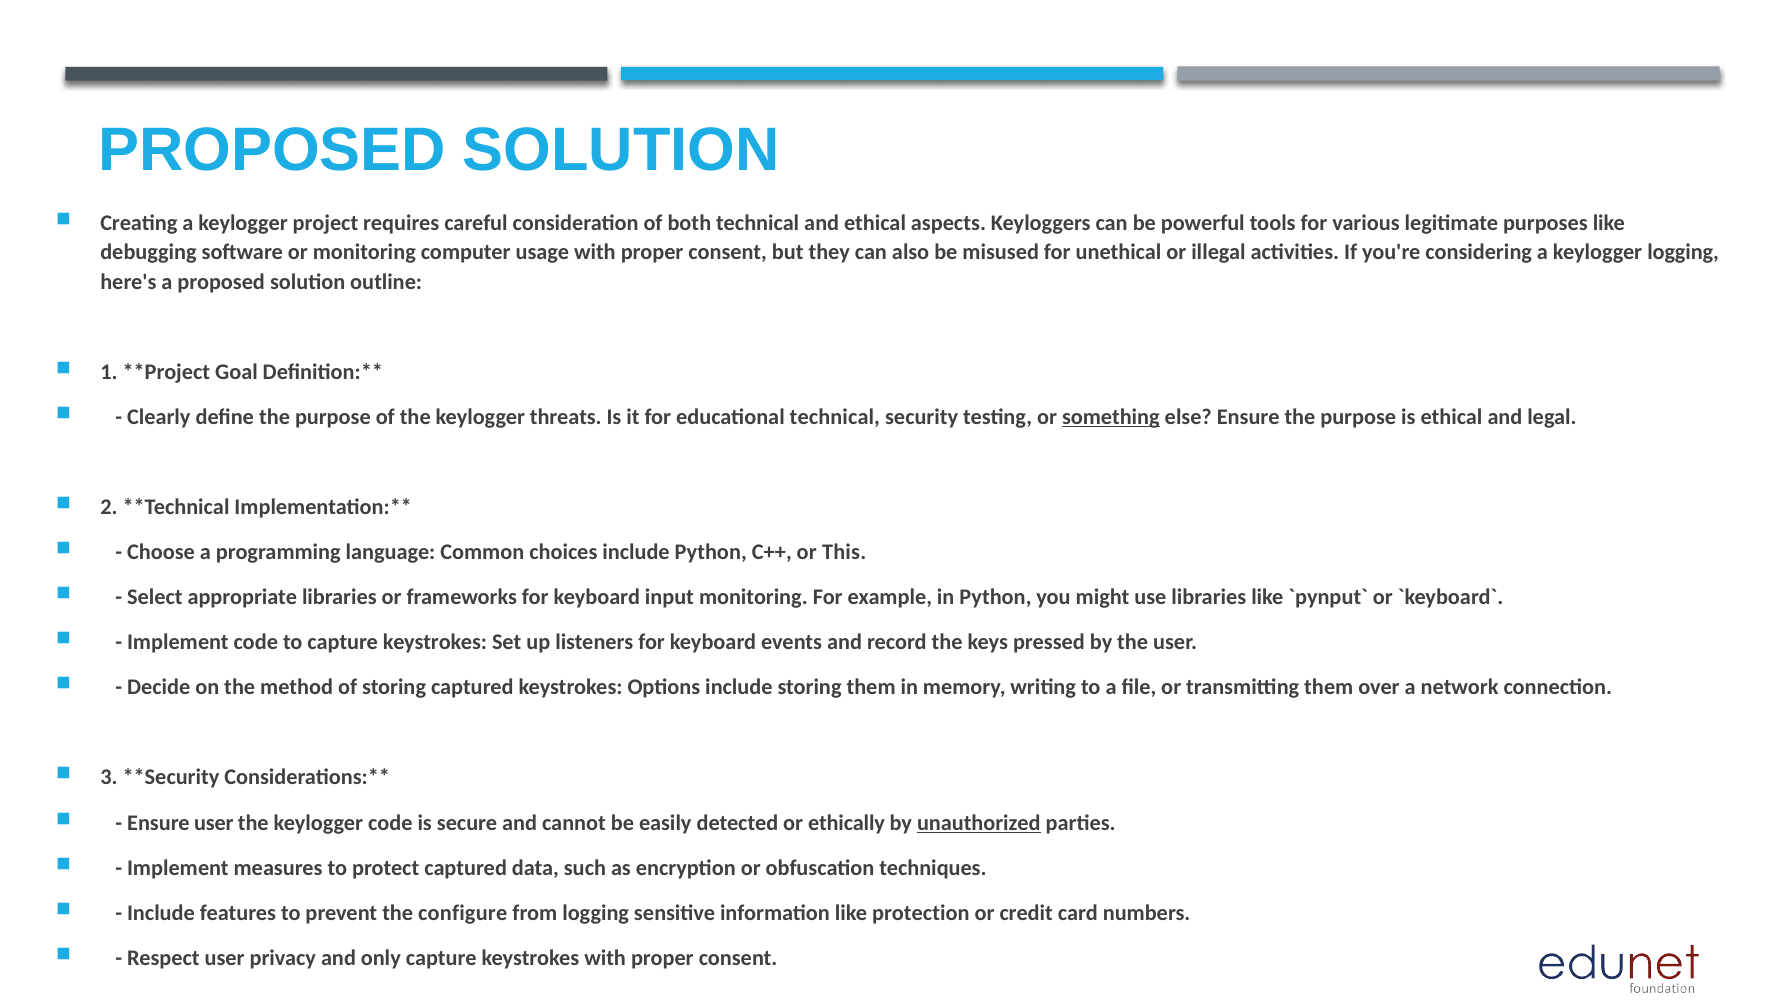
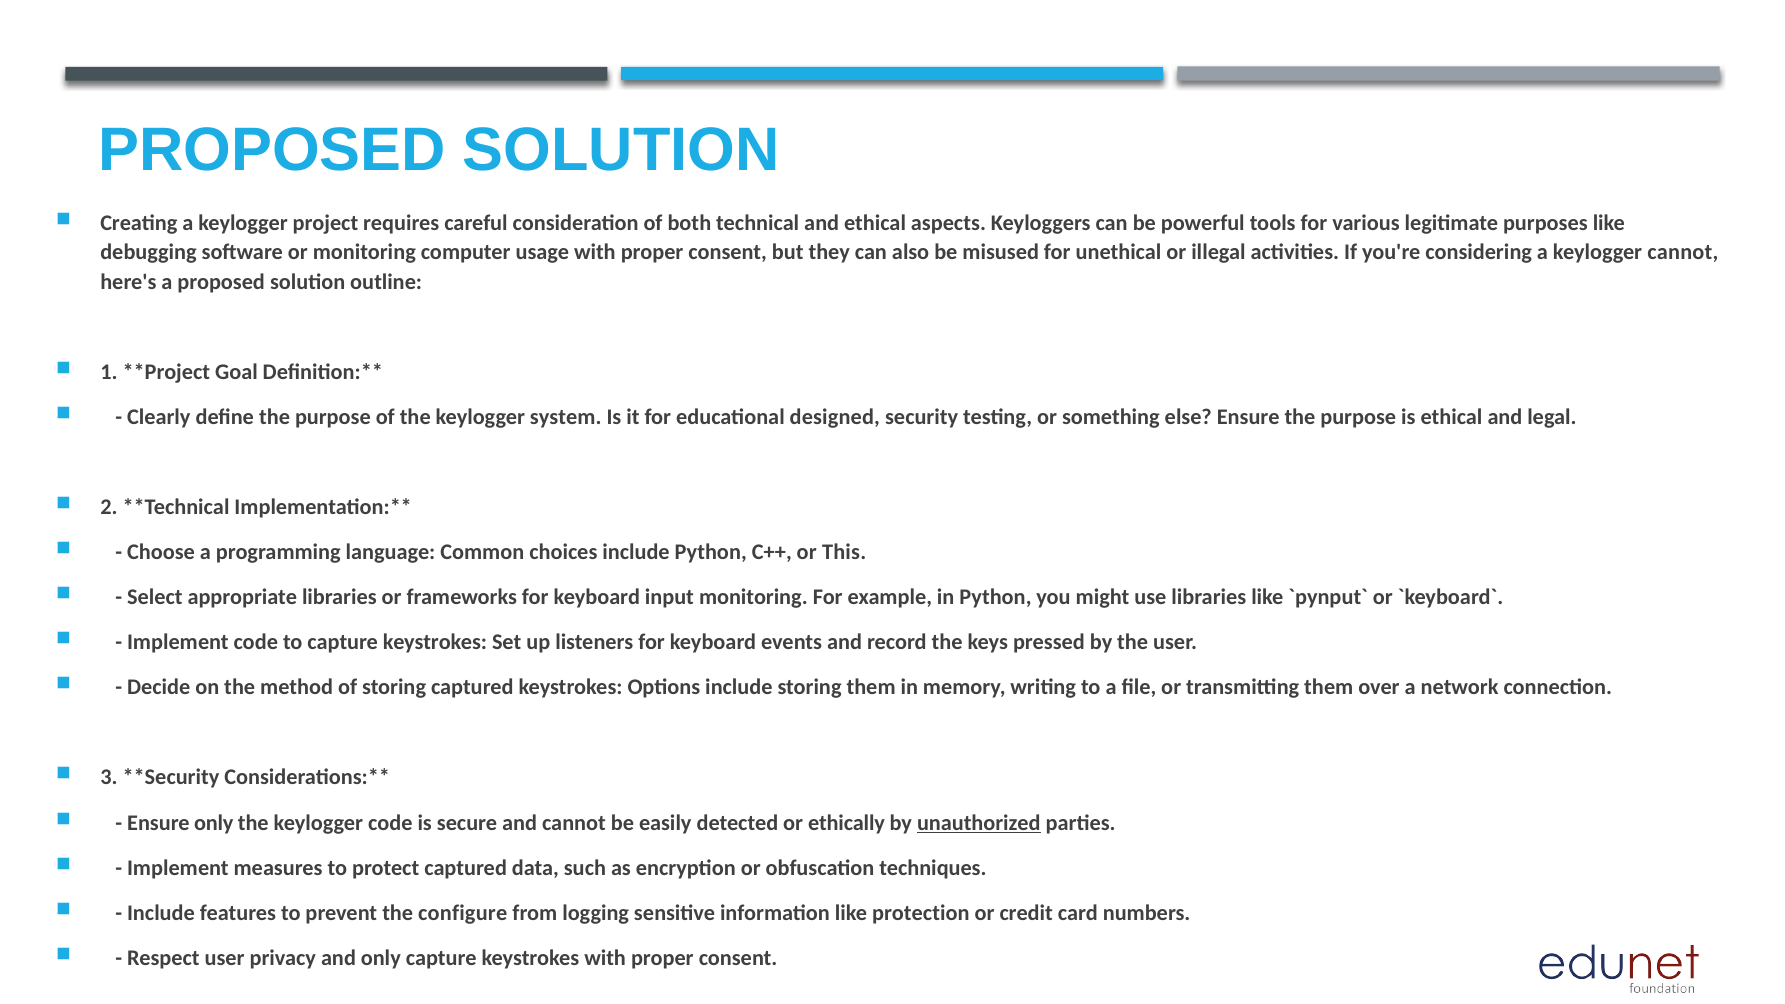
keylogger logging: logging -> cannot
threats: threats -> system
educational technical: technical -> designed
something underline: present -> none
Ensure user: user -> only
